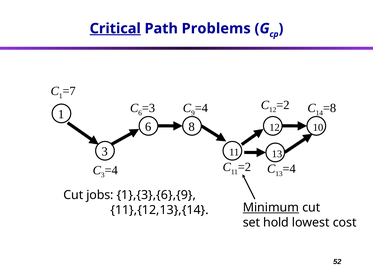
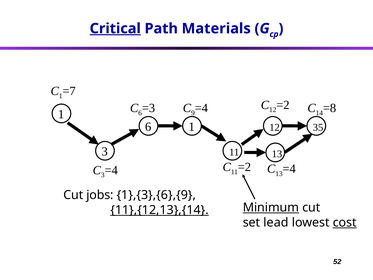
Problems: Problems -> Materials
6 8: 8 -> 1
10: 10 -> 35
11},{12,13},{14 underline: none -> present
hold: hold -> lead
cost underline: none -> present
